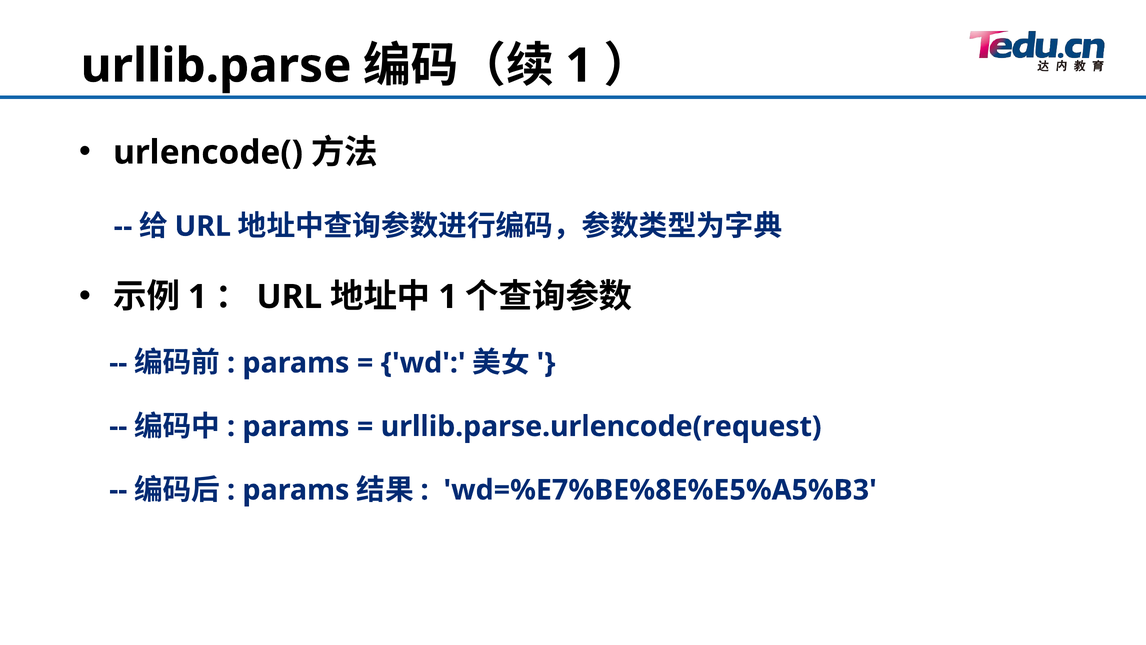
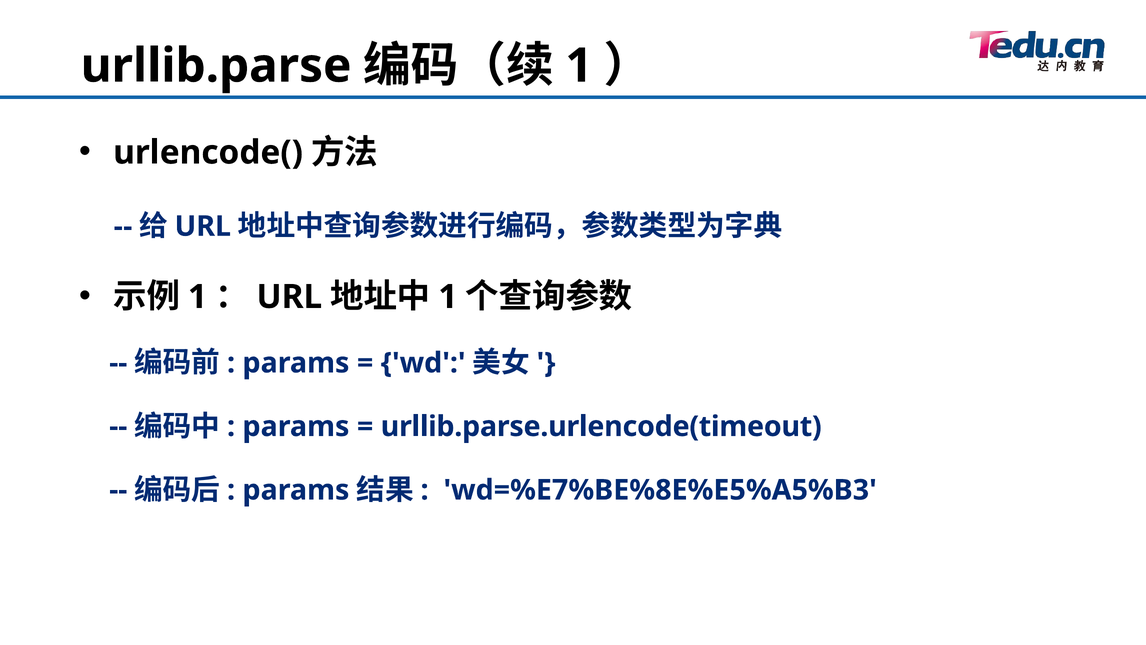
urllib.parse.urlencode(request: urllib.parse.urlencode(request -> urllib.parse.urlencode(timeout
